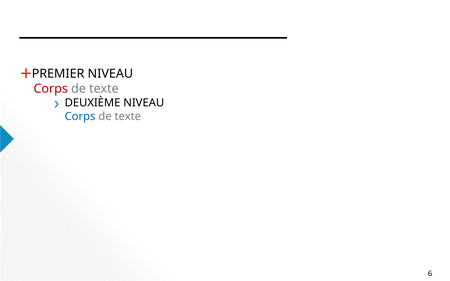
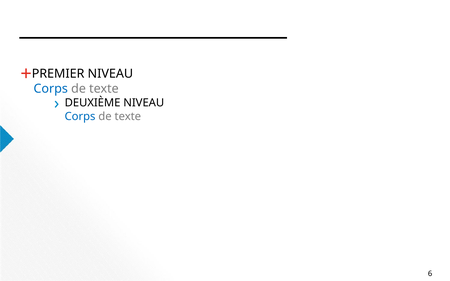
Corps at (51, 89) colour: red -> blue
